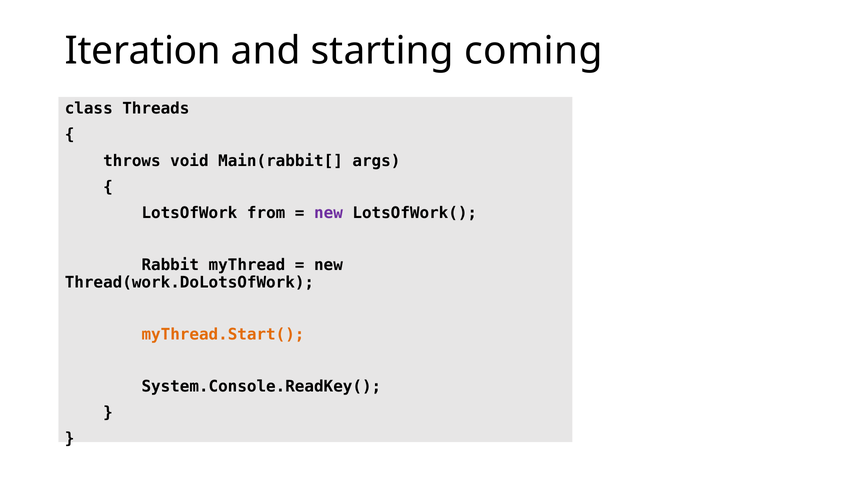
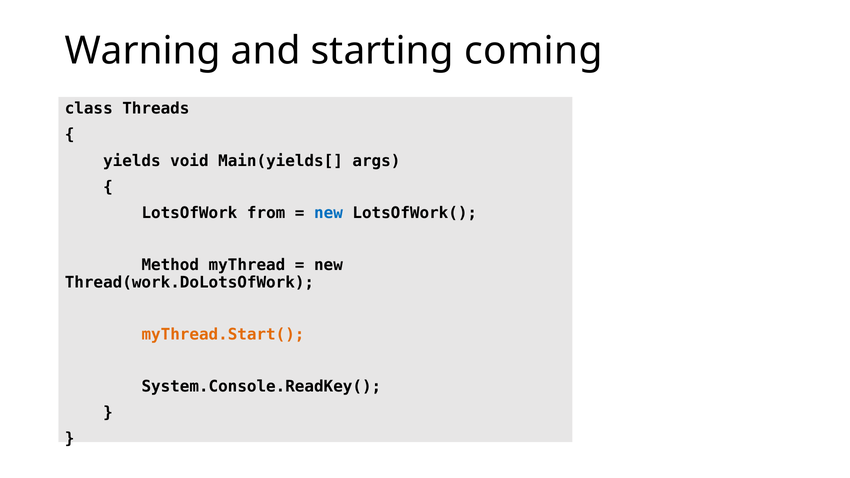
Iteration: Iteration -> Warning
throws: throws -> yields
Main(rabbit[: Main(rabbit[ -> Main(yields[
new at (328, 213) colour: purple -> blue
Rabbit: Rabbit -> Method
